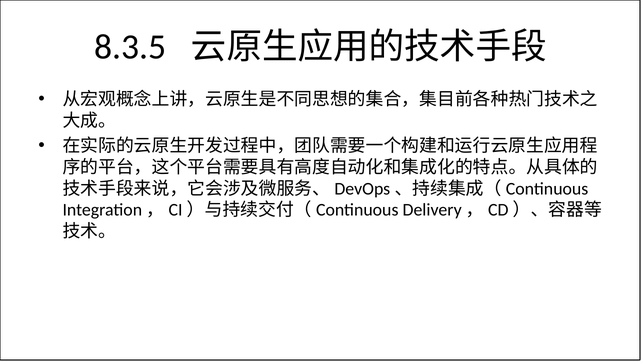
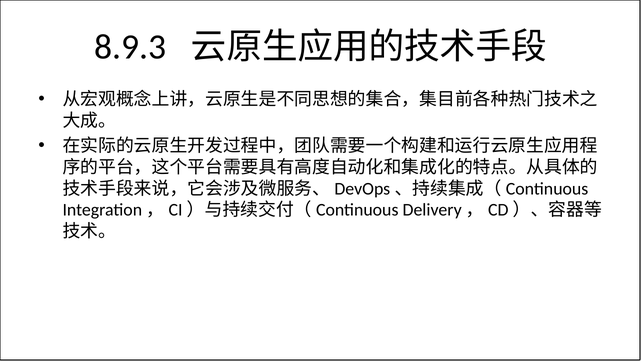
8.3.5: 8.3.5 -> 8.9.3
